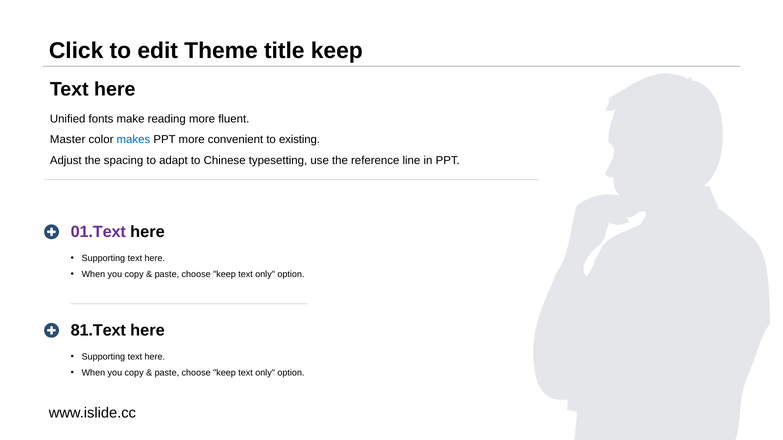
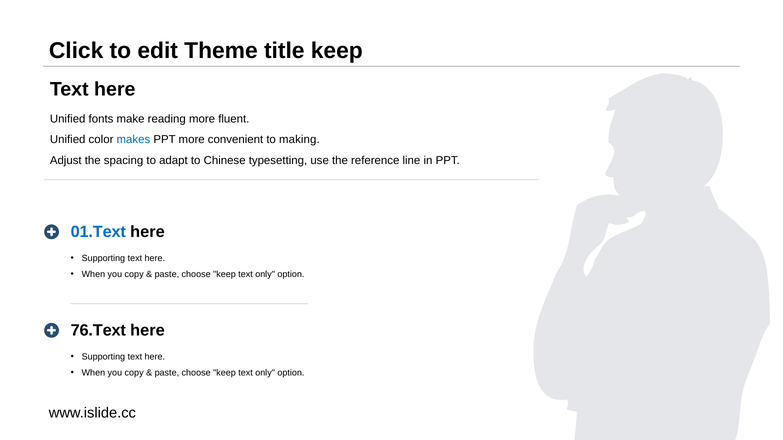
Master at (68, 140): Master -> Unified
existing: existing -> making
01.Text colour: purple -> blue
81.Text: 81.Text -> 76.Text
